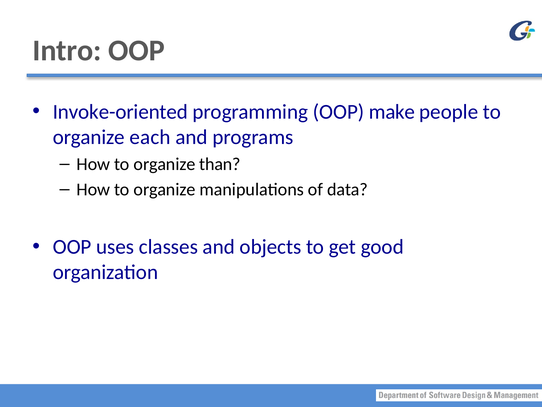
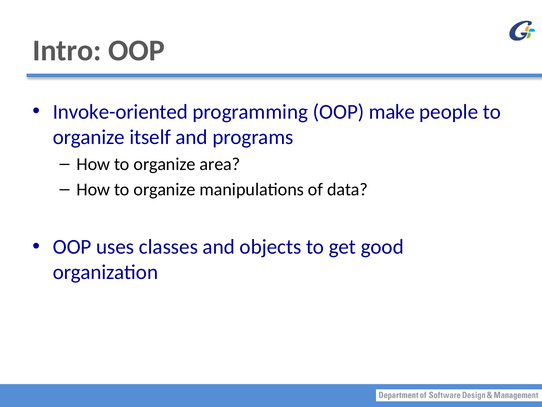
each: each -> itself
than: than -> area
